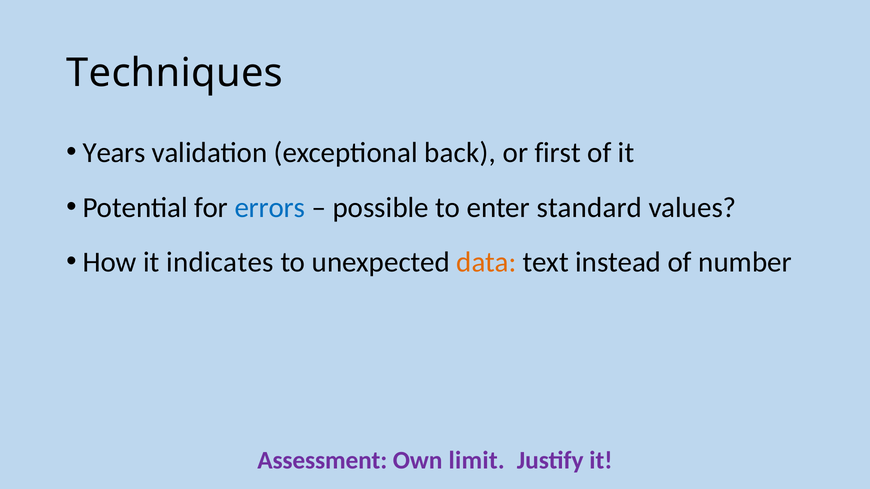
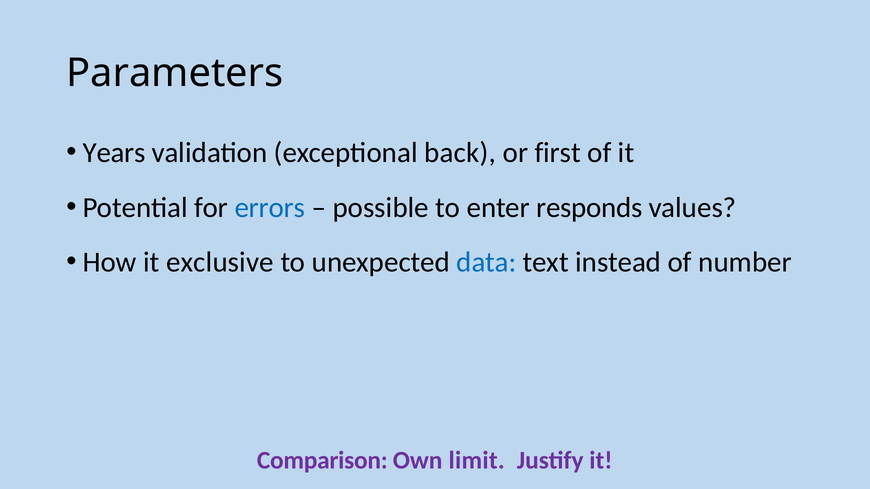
Techniques: Techniques -> Parameters
standard: standard -> responds
indicates: indicates -> exclusive
data colour: orange -> blue
Assessment: Assessment -> Comparison
